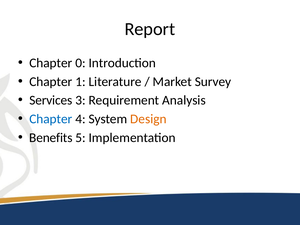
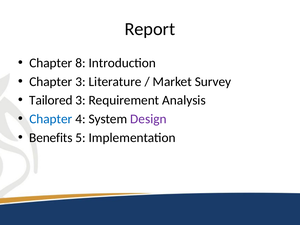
0: 0 -> 8
Chapter 1: 1 -> 3
Services: Services -> Tailored
Design colour: orange -> purple
